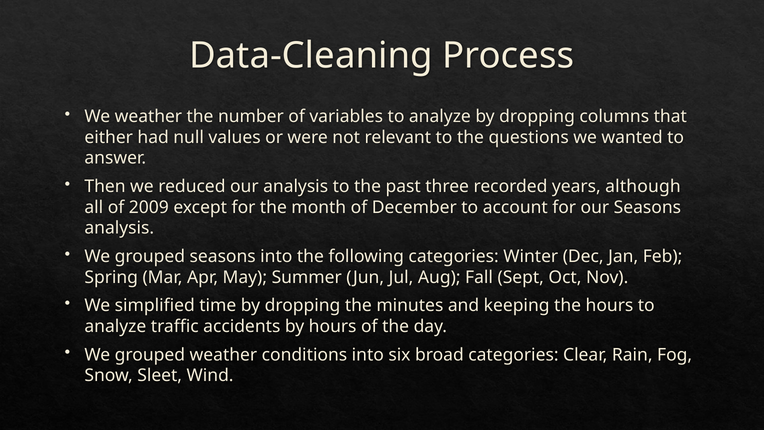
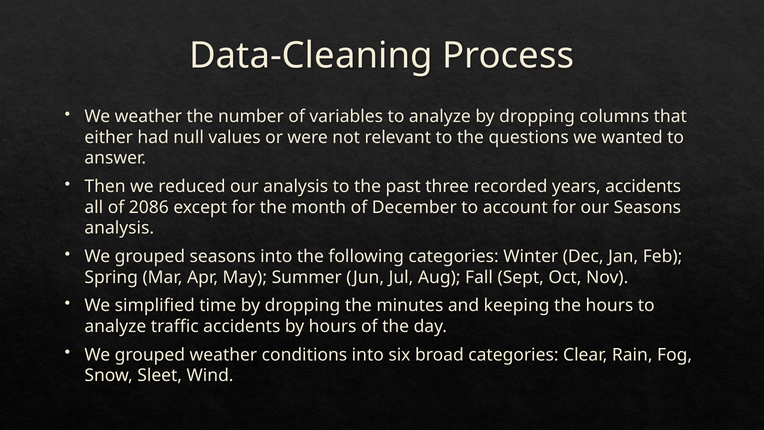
years although: although -> accidents
2009: 2009 -> 2086
